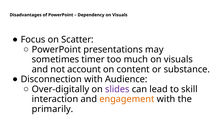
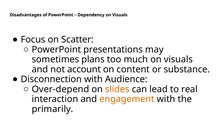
timer: timer -> plans
Over-digitally: Over-digitally -> Over-depend
slides colour: purple -> orange
skill: skill -> real
